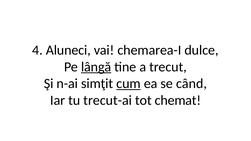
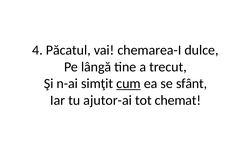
Aluneci: Aluneci -> Păcatul
lângă underline: present -> none
când: când -> sfânt
trecut-ai: trecut-ai -> ajutor-ai
